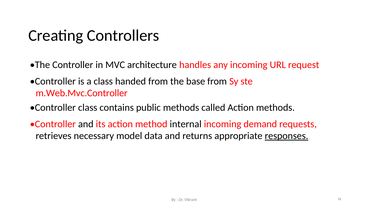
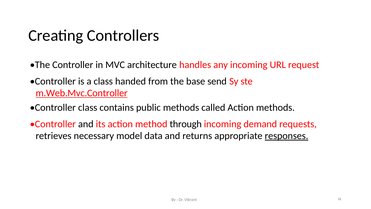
base from: from -> send
m.Web.Mvc.Controller underline: none -> present
internal: internal -> through
